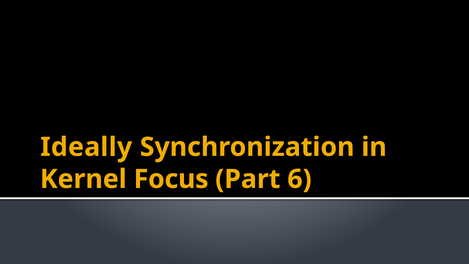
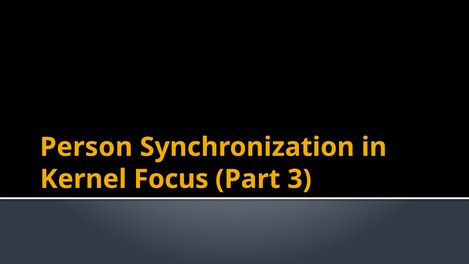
Ideally: Ideally -> Person
6: 6 -> 3
